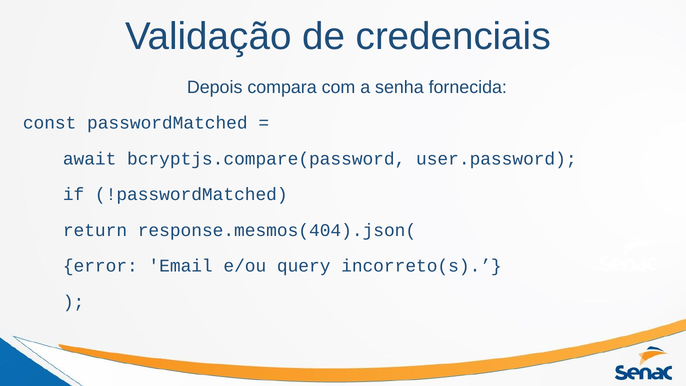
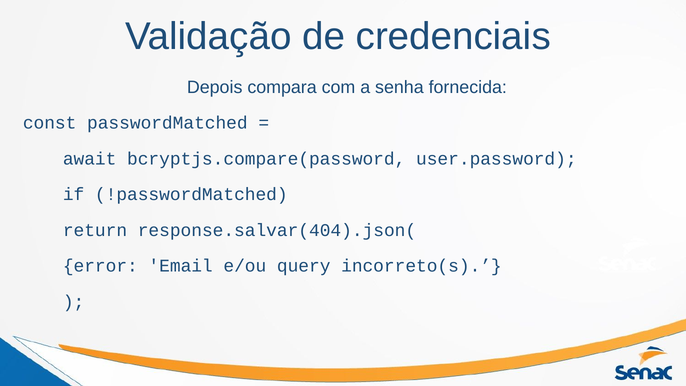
response.mesmos(404).json(: response.mesmos(404).json( -> response.salvar(404).json(
